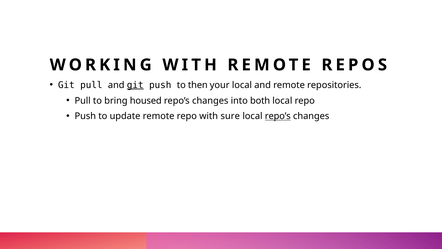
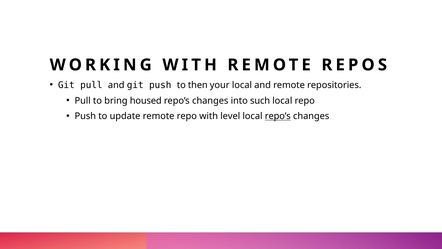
git at (135, 85) underline: present -> none
both: both -> such
sure: sure -> level
